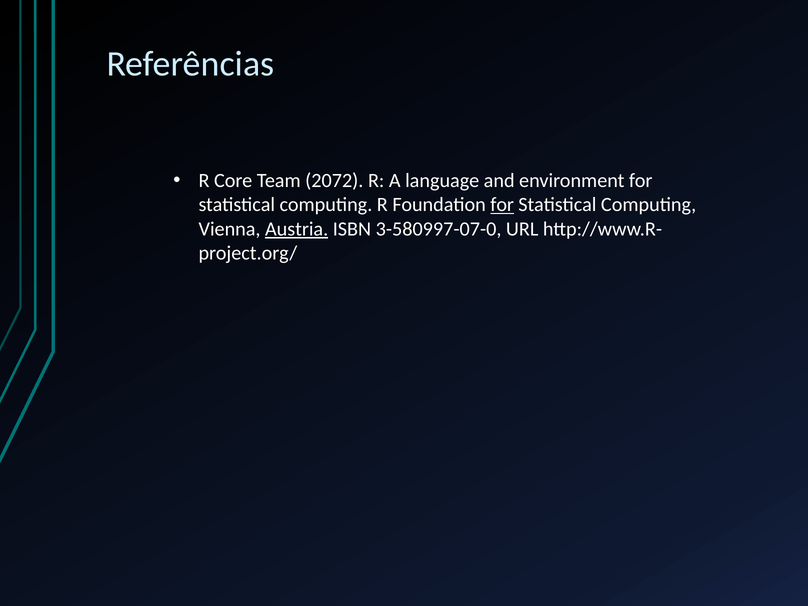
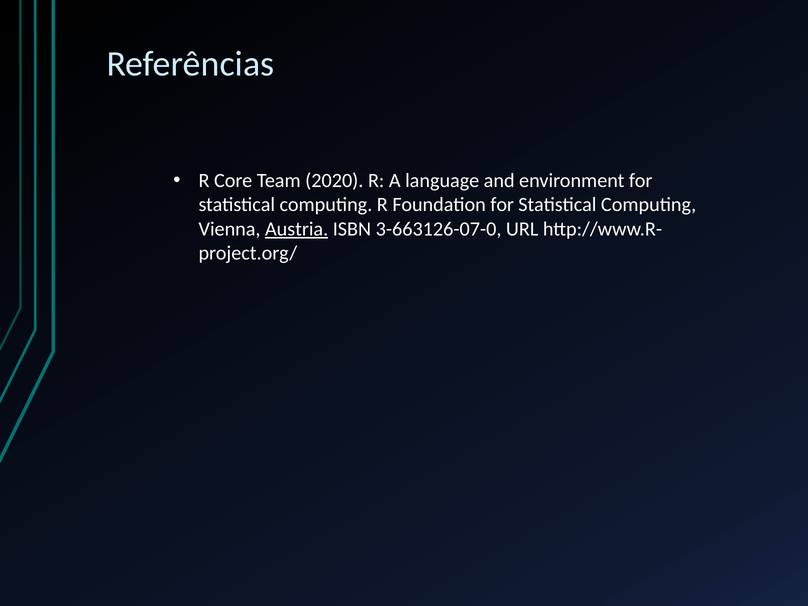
2072: 2072 -> 2020
for at (502, 205) underline: present -> none
3-580997-07-0: 3-580997-07-0 -> 3-663126-07-0
